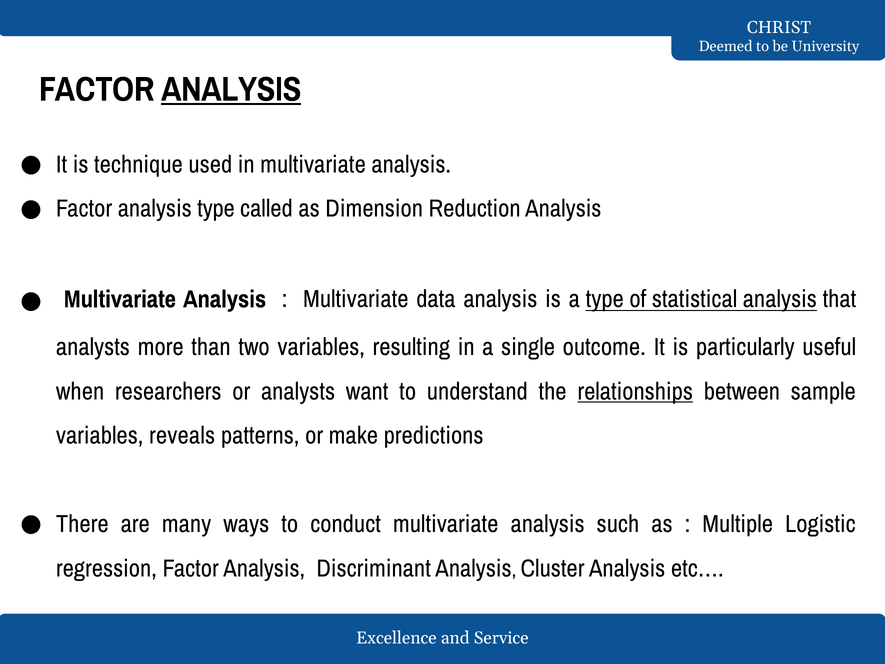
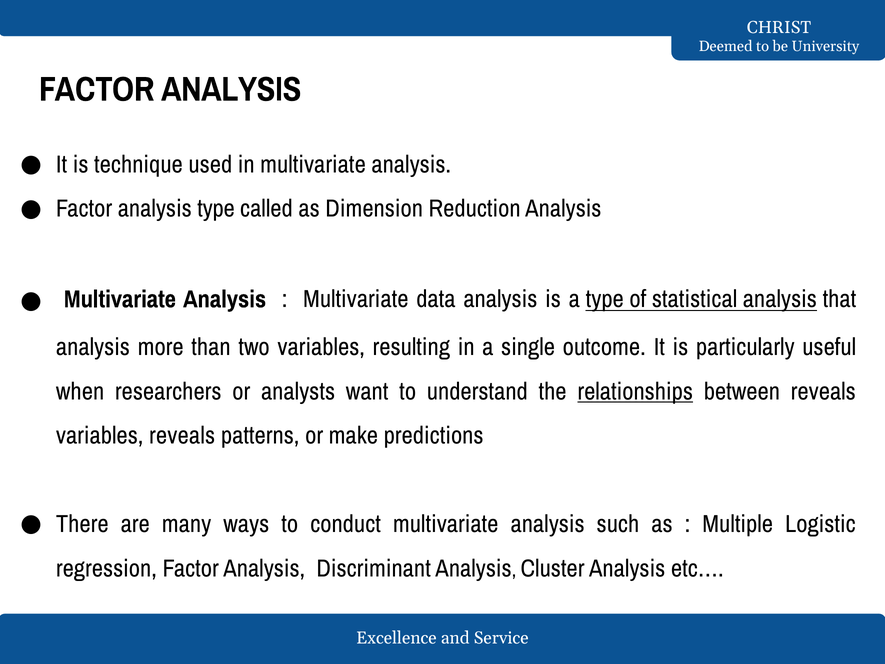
ANALYSIS at (231, 89) underline: present -> none
analysts at (93, 347): analysts -> analysis
between sample: sample -> reveals
